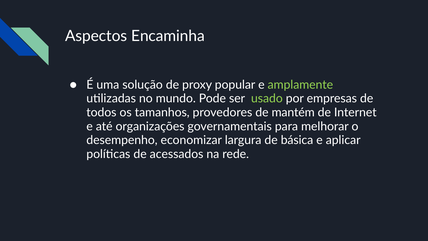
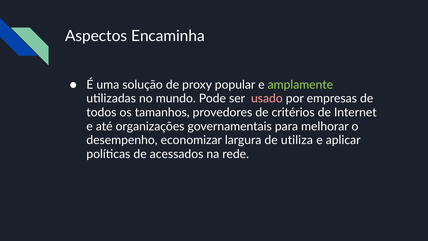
usado colour: light green -> pink
mantém: mantém -> critérios
básica: básica -> utiliza
